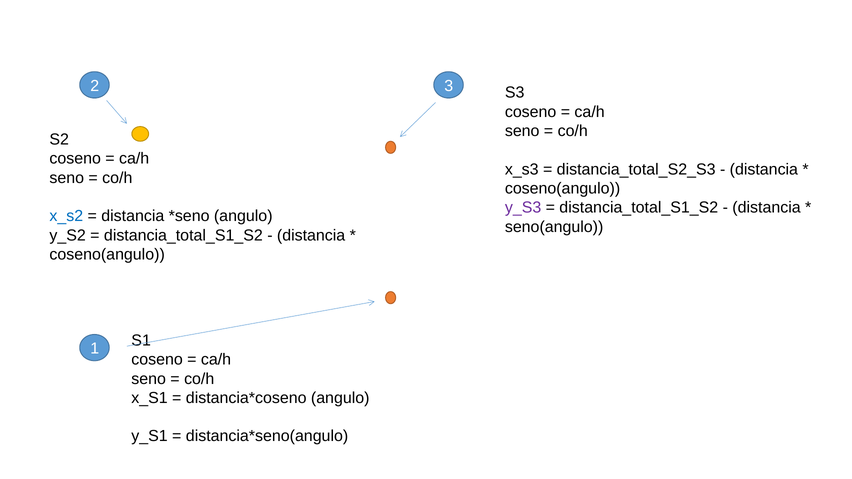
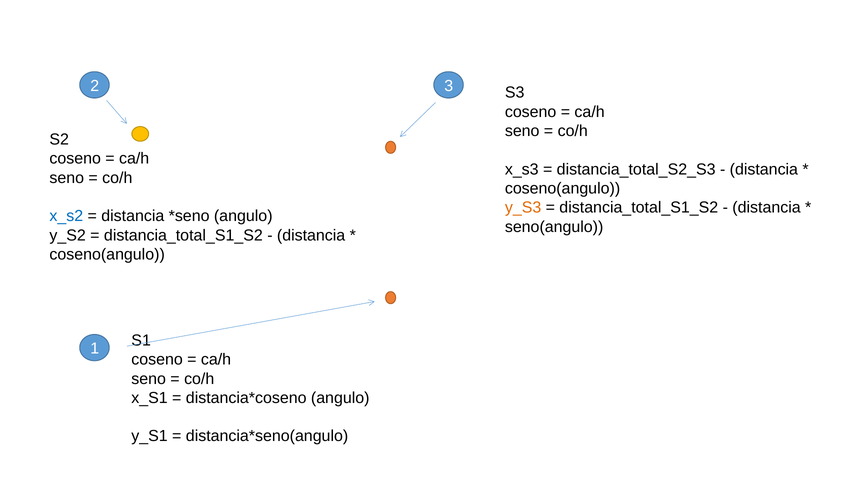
y_S3 colour: purple -> orange
